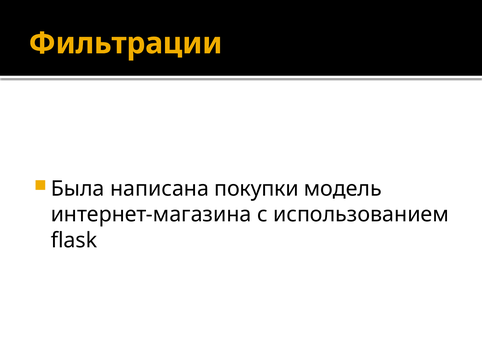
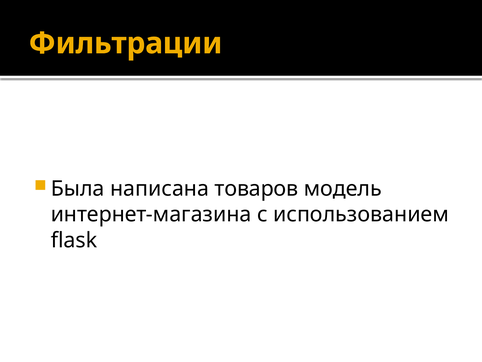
покупки: покупки -> товаров
